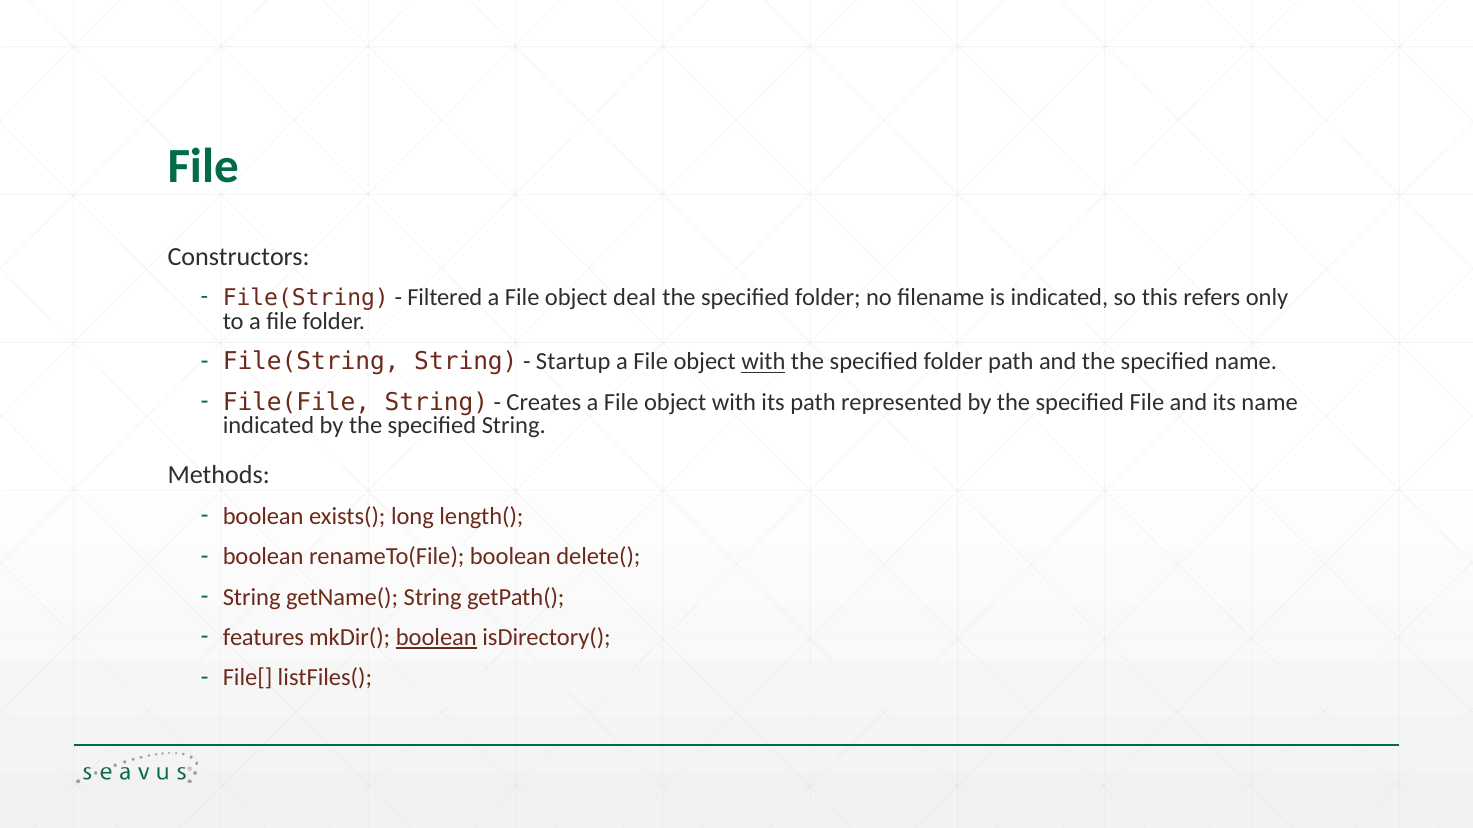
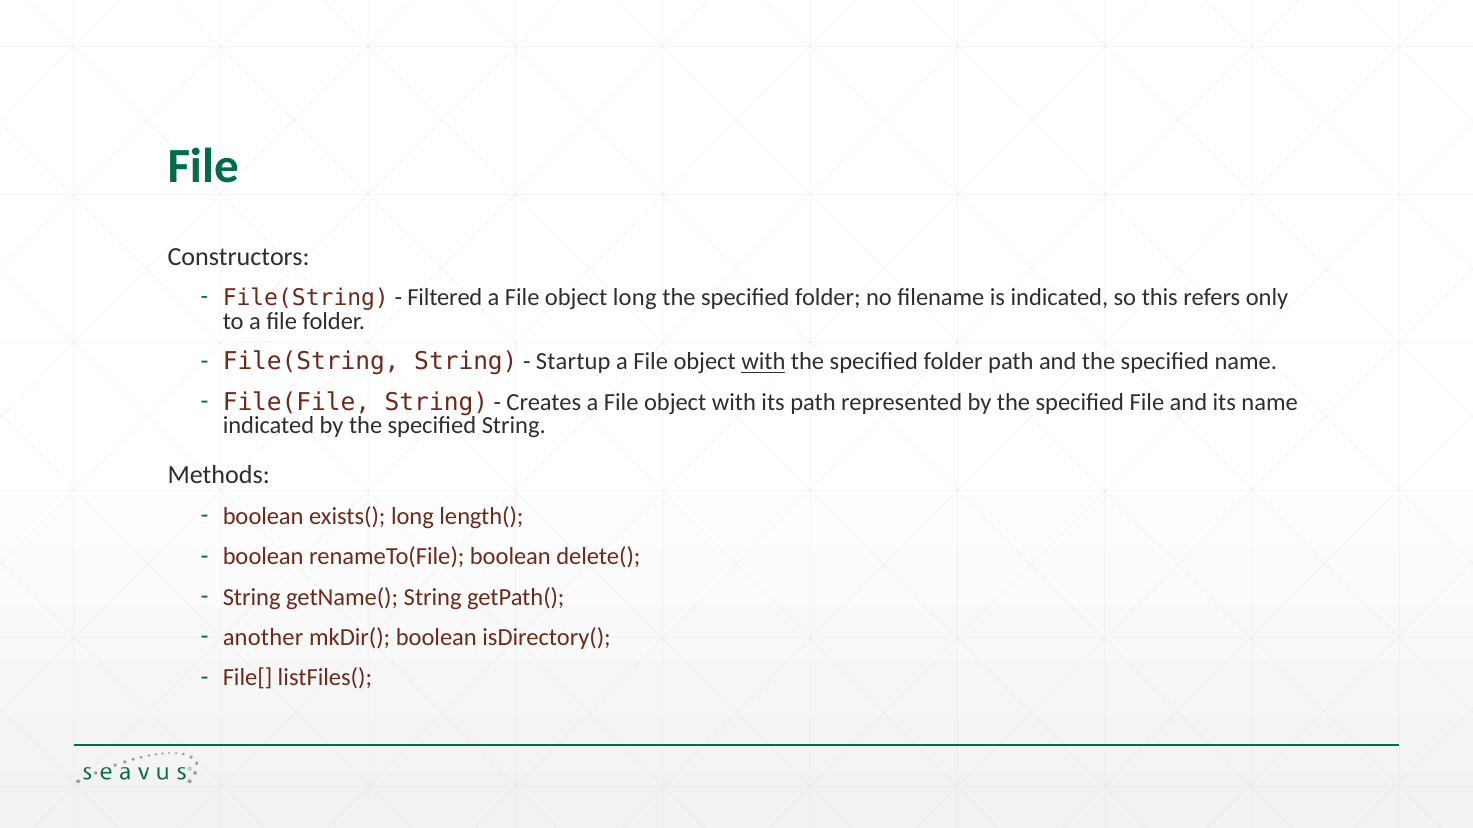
object deal: deal -> long
features: features -> another
boolean at (436, 638) underline: present -> none
